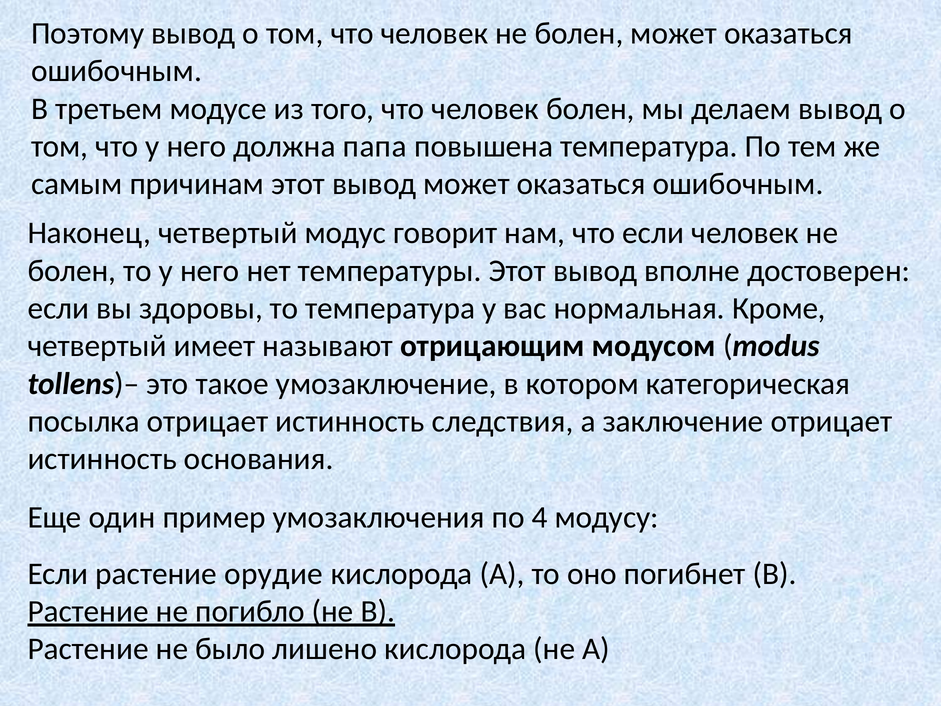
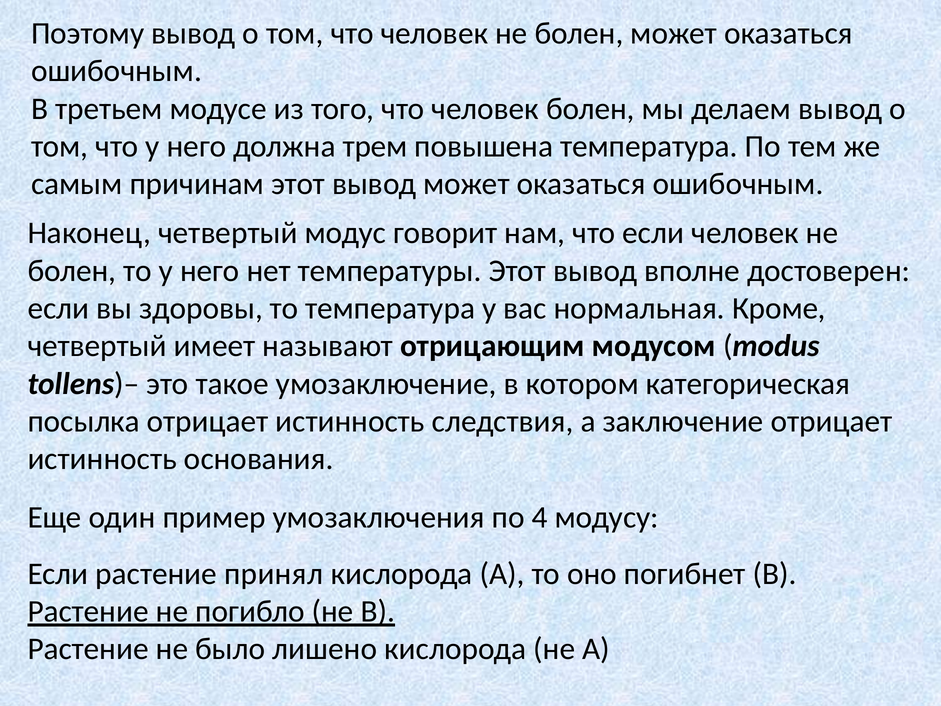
папа: папа -> трем
орудие: орудие -> принял
